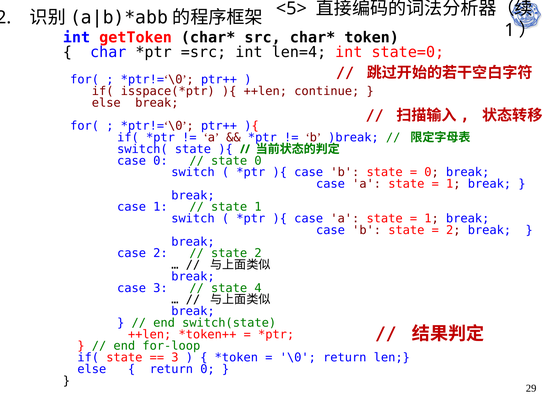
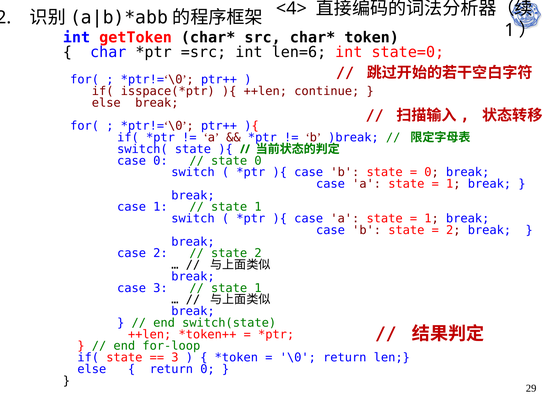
<5>: <5> -> <4>
len=4: len=4 -> len=6
4 at (258, 288): 4 -> 1
